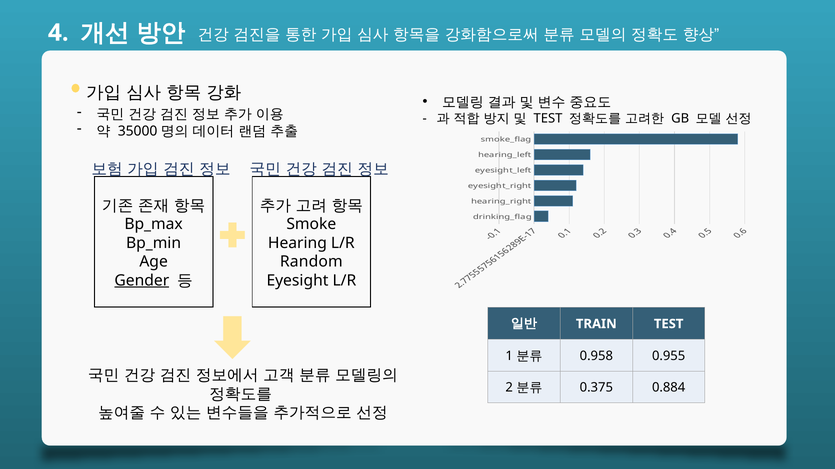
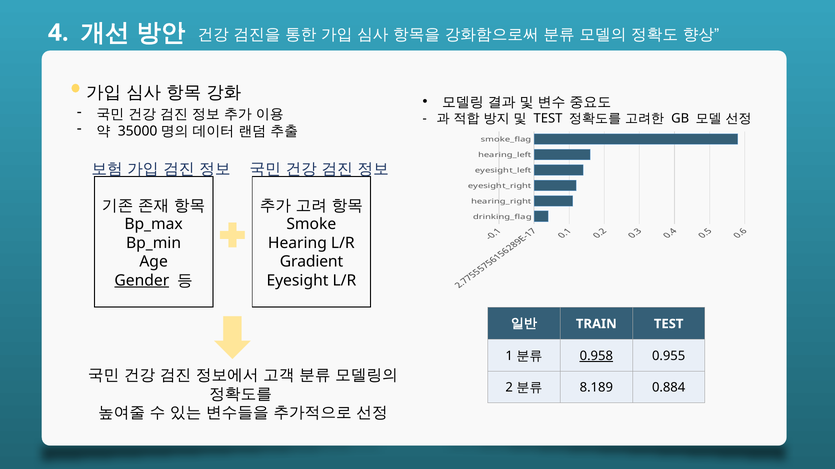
Random: Random -> Gradient
0.958 underline: none -> present
0.375: 0.375 -> 8.189
